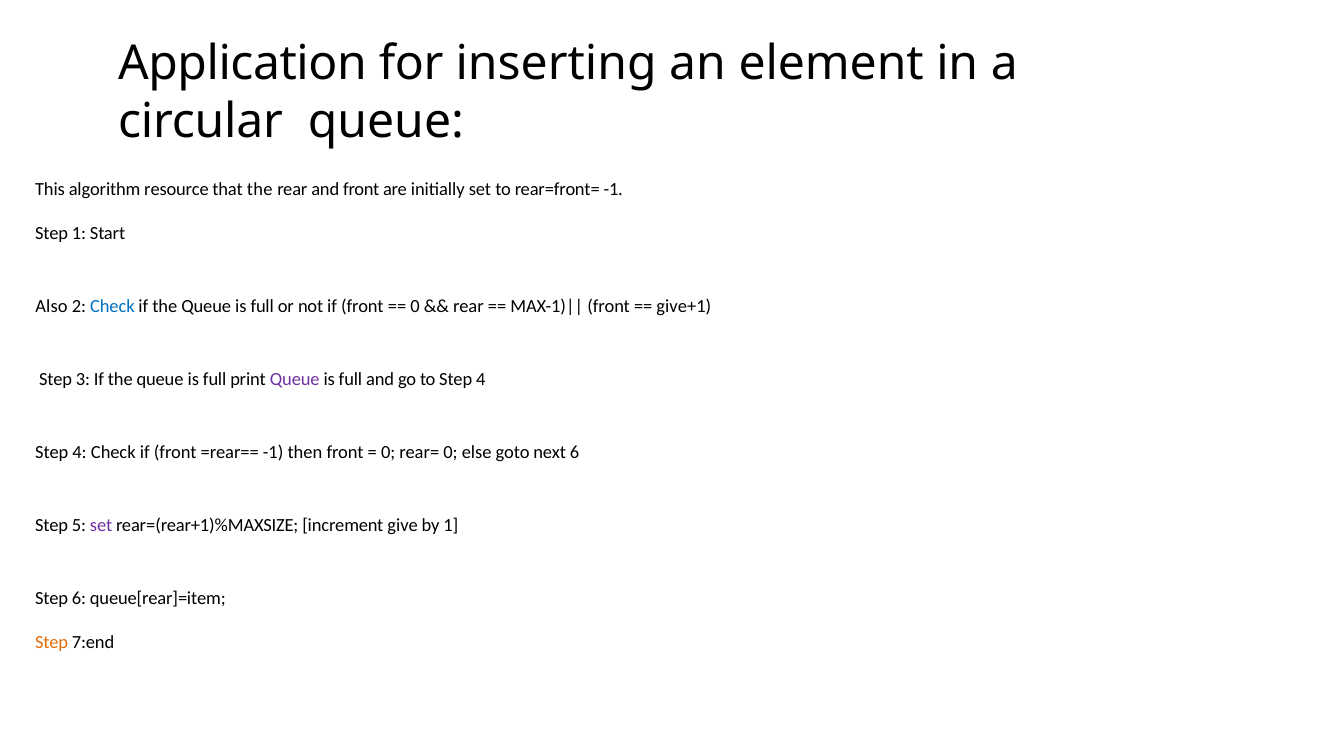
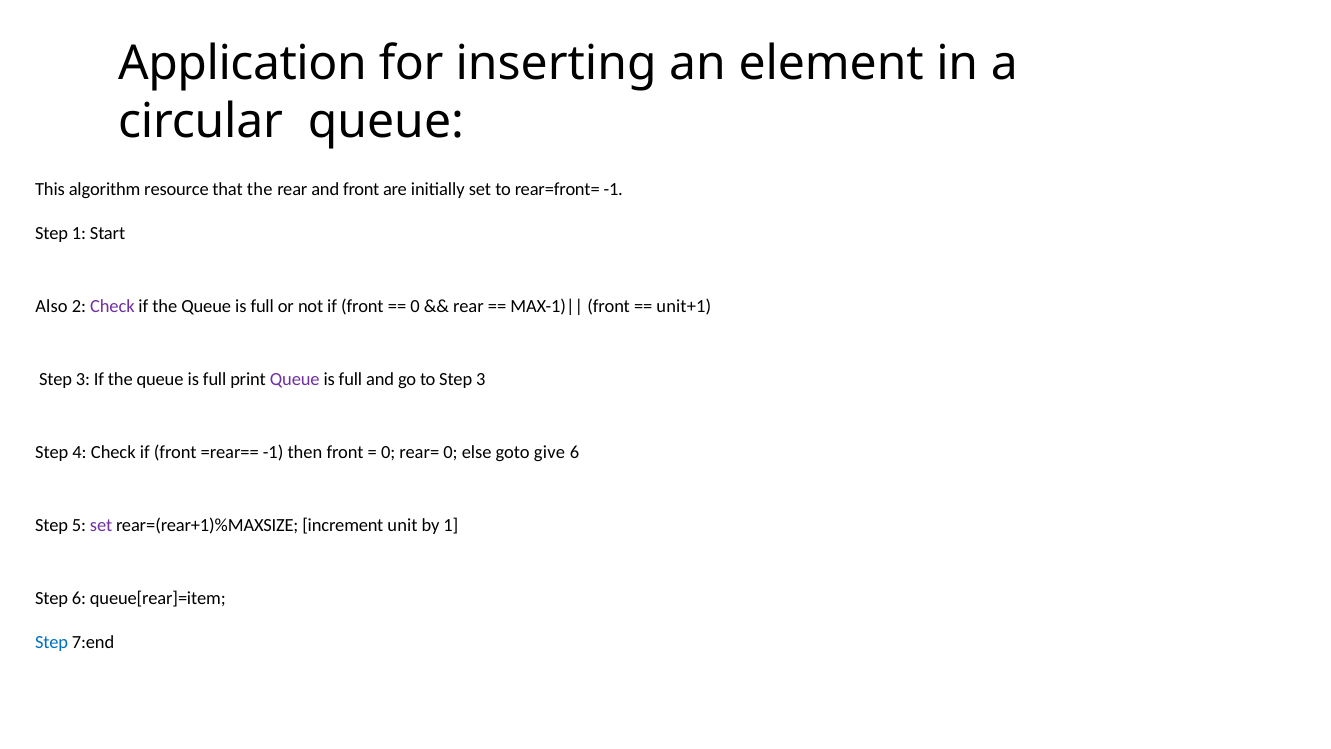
Check at (112, 306) colour: blue -> purple
give+1: give+1 -> unit+1
to Step 4: 4 -> 3
next: next -> give
give: give -> unit
Step at (52, 642) colour: orange -> blue
